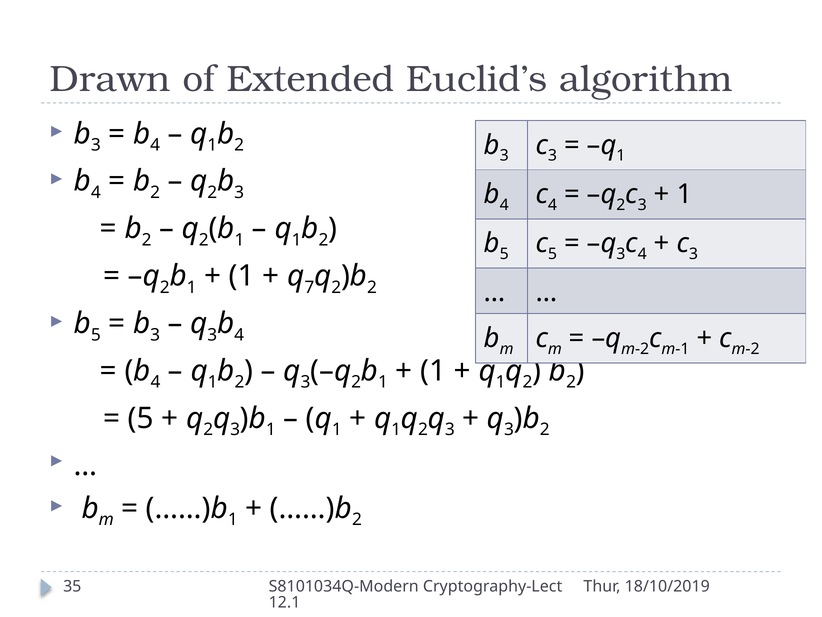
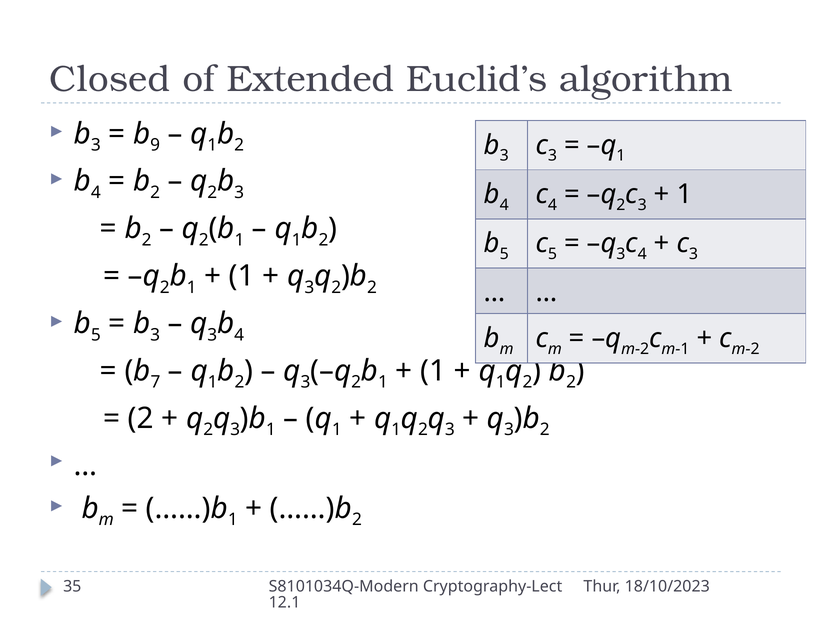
Drawn: Drawn -> Closed
4 at (155, 145): 4 -> 9
7 at (309, 287): 7 -> 3
4 at (155, 382): 4 -> 7
5 at (141, 418): 5 -> 2
18/10/2019: 18/10/2019 -> 18/10/2023
